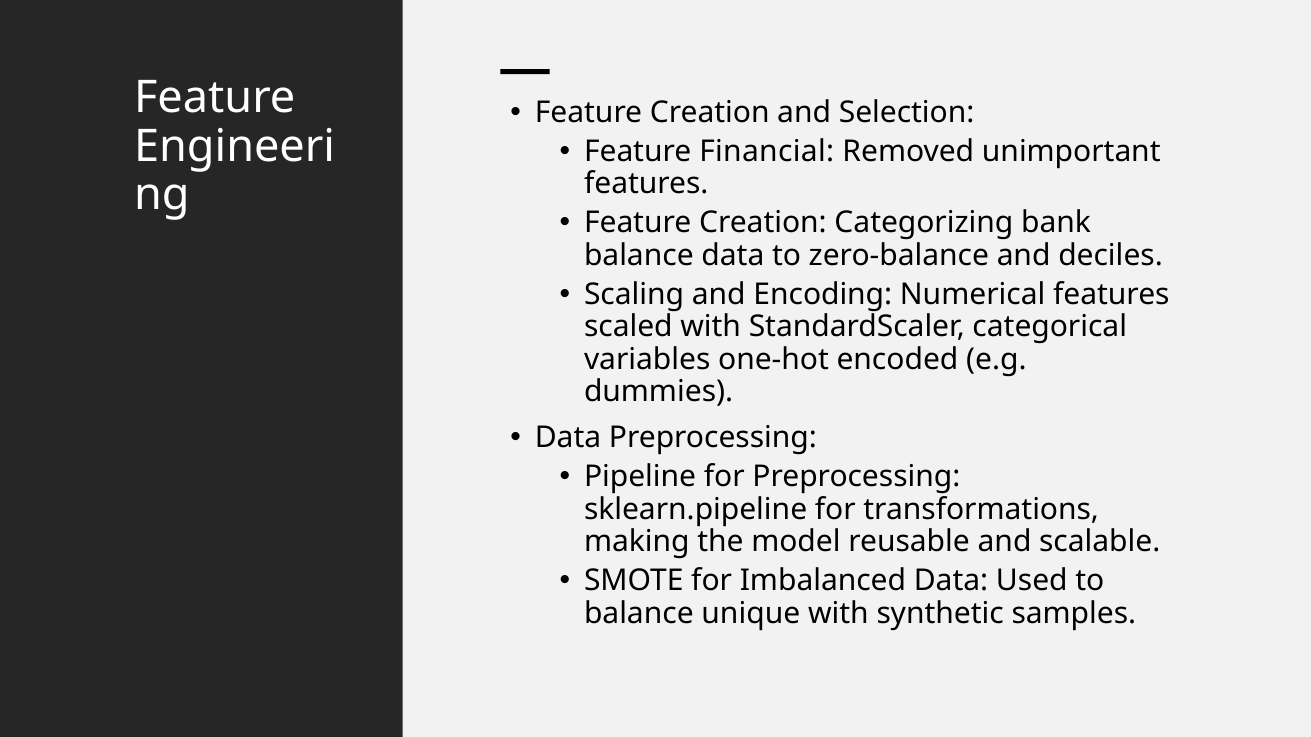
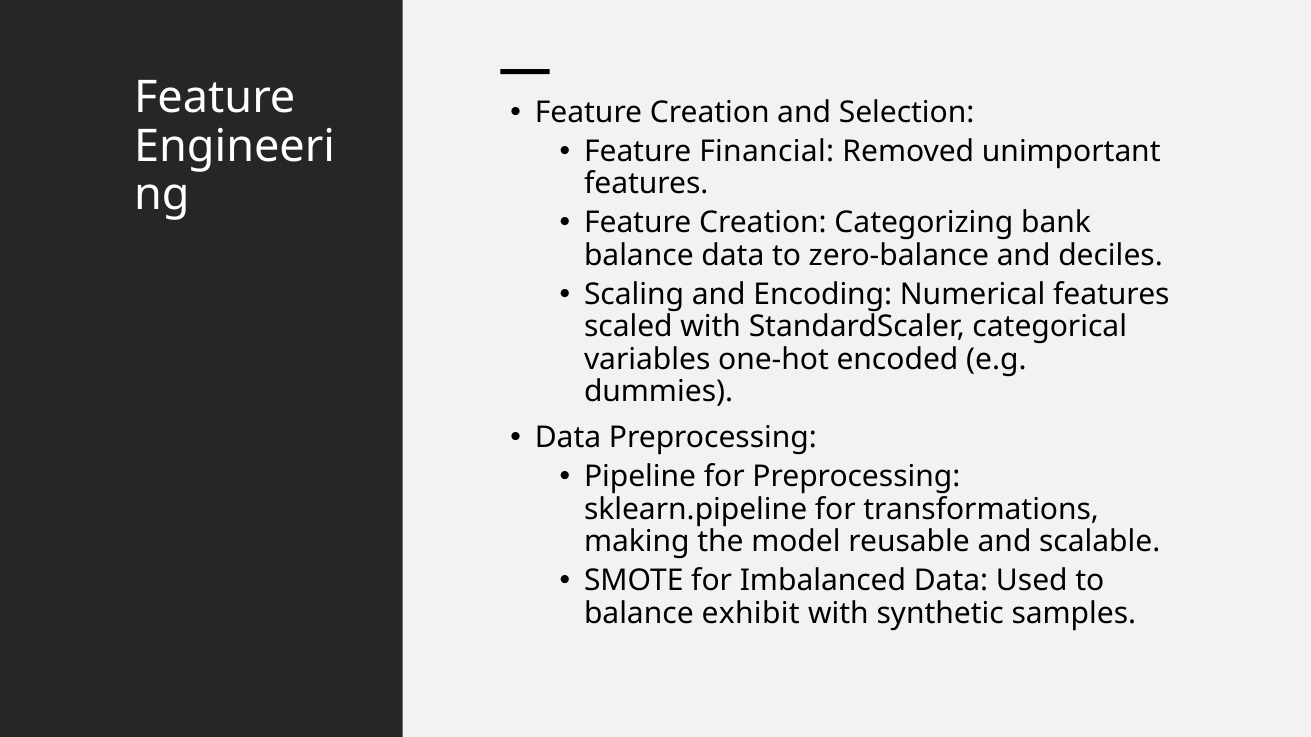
unique: unique -> exhibit
